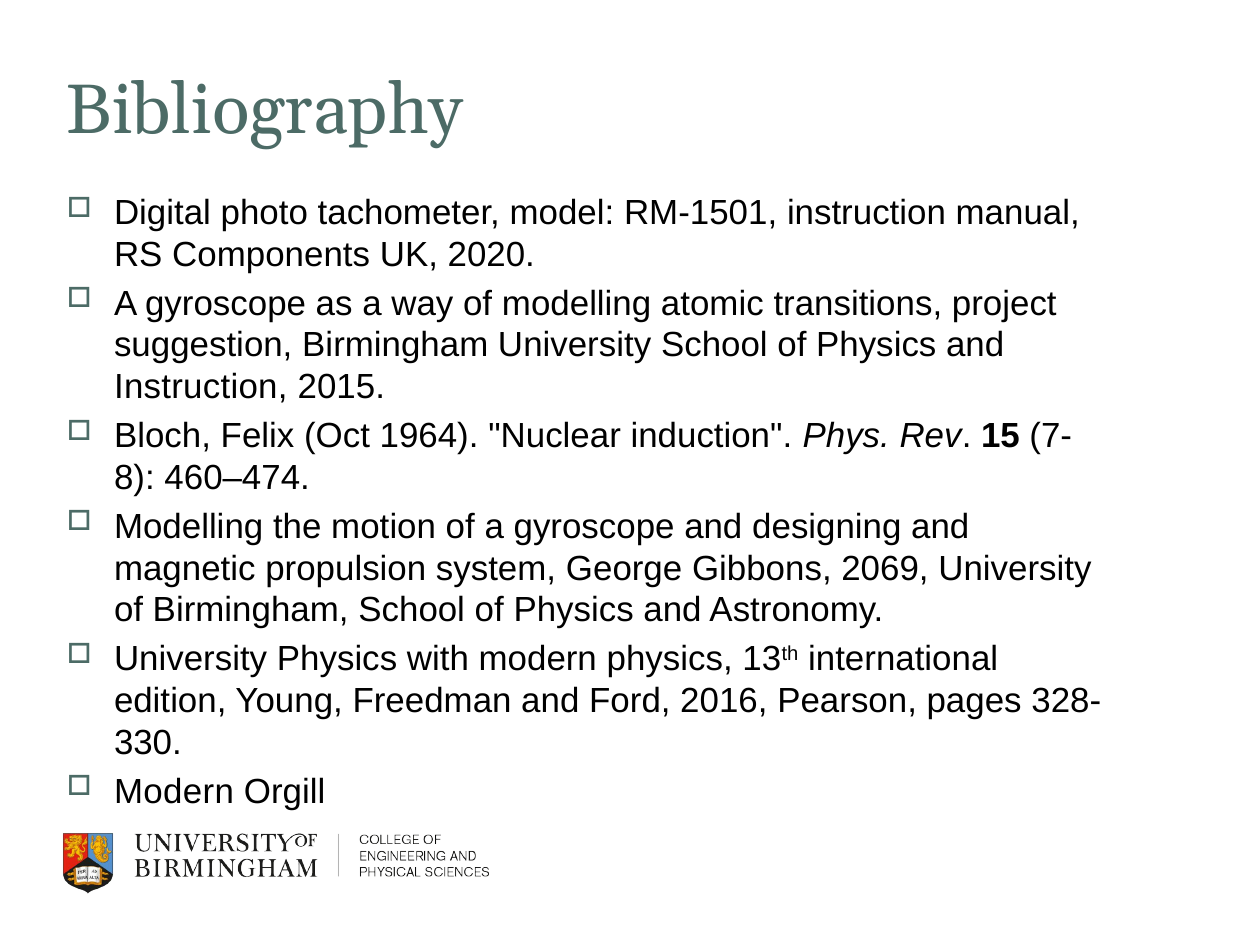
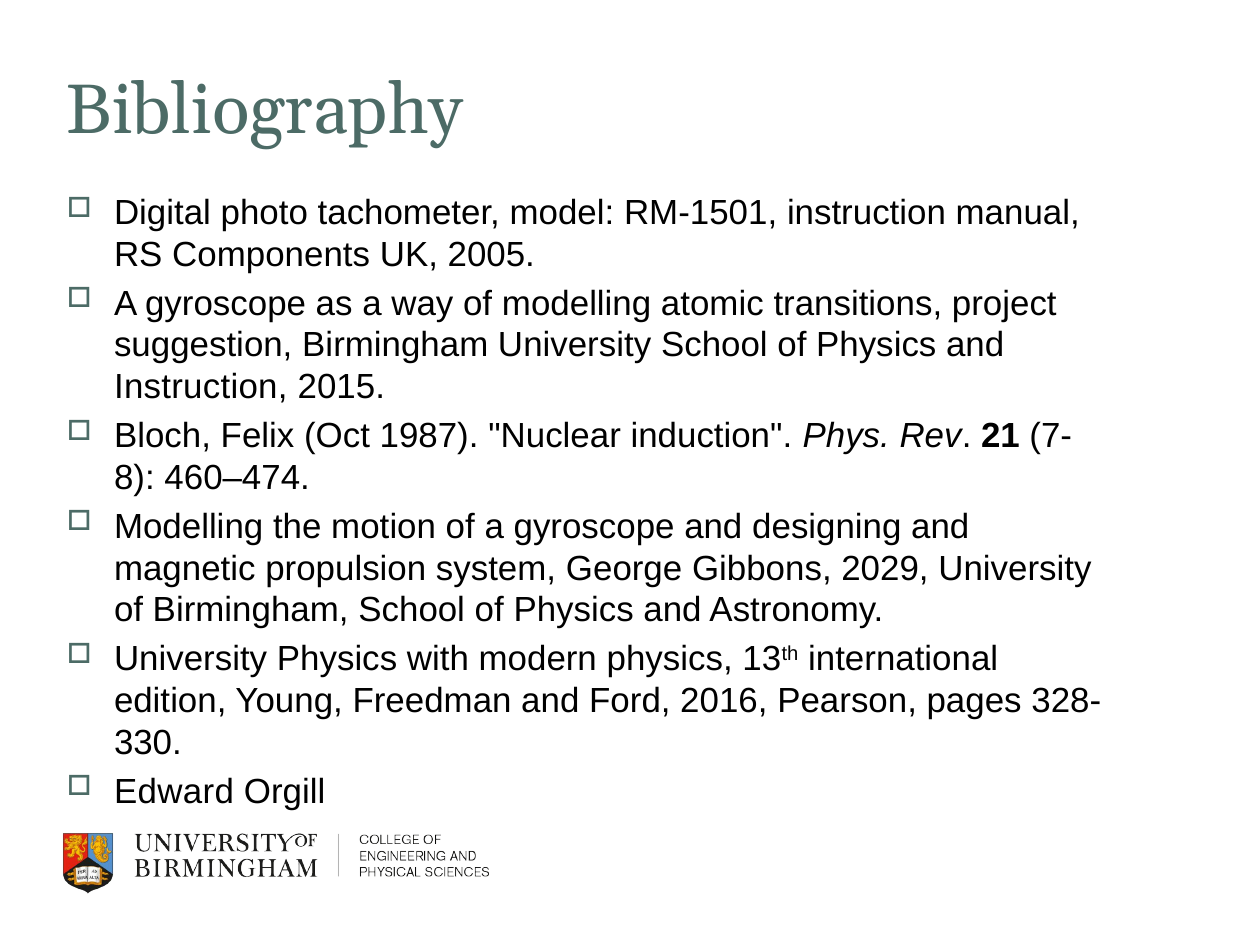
2020: 2020 -> 2005
1964: 1964 -> 1987
15: 15 -> 21
2069: 2069 -> 2029
Modern at (174, 792): Modern -> Edward
